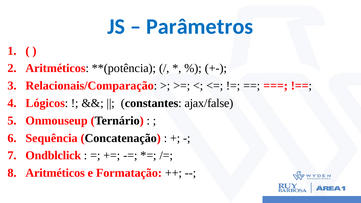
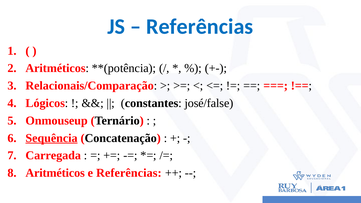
Parâmetros at (200, 27): Parâmetros -> Referências
ajax/false: ajax/false -> josé/false
Sequência underline: none -> present
Ondblclick: Ondblclick -> Carregada
e Formatação: Formatação -> Referências
